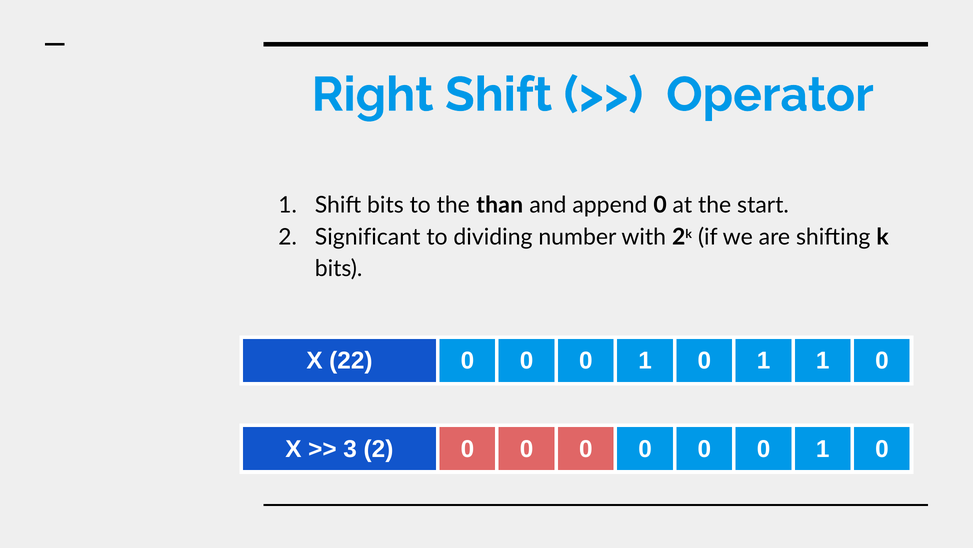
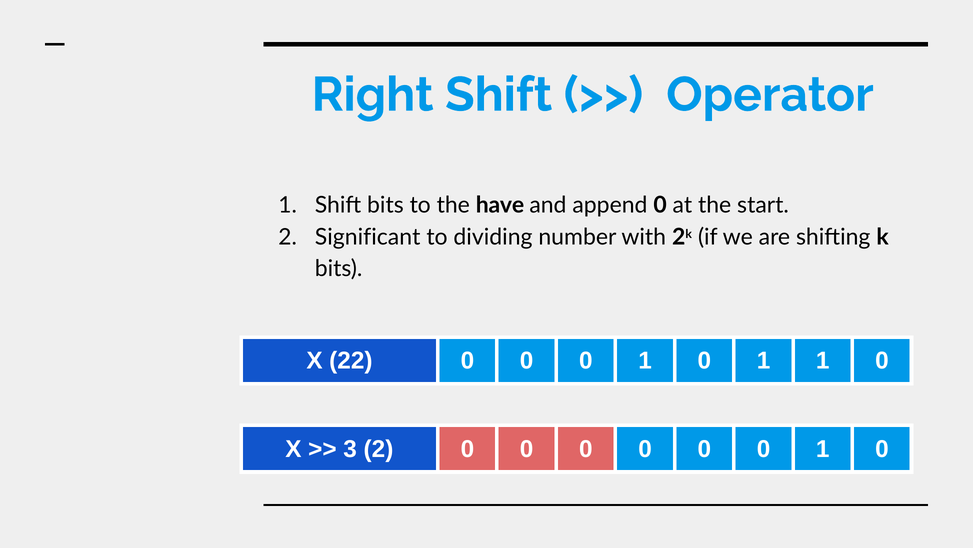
than: than -> have
